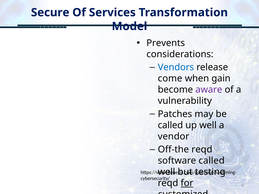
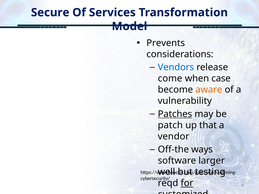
gain: gain -> case
aware colour: purple -> orange
Patches underline: none -> present
called at (170, 125): called -> patch
up well: well -> that
Off-the reqd: reqd -> ways
software called: called -> larger
